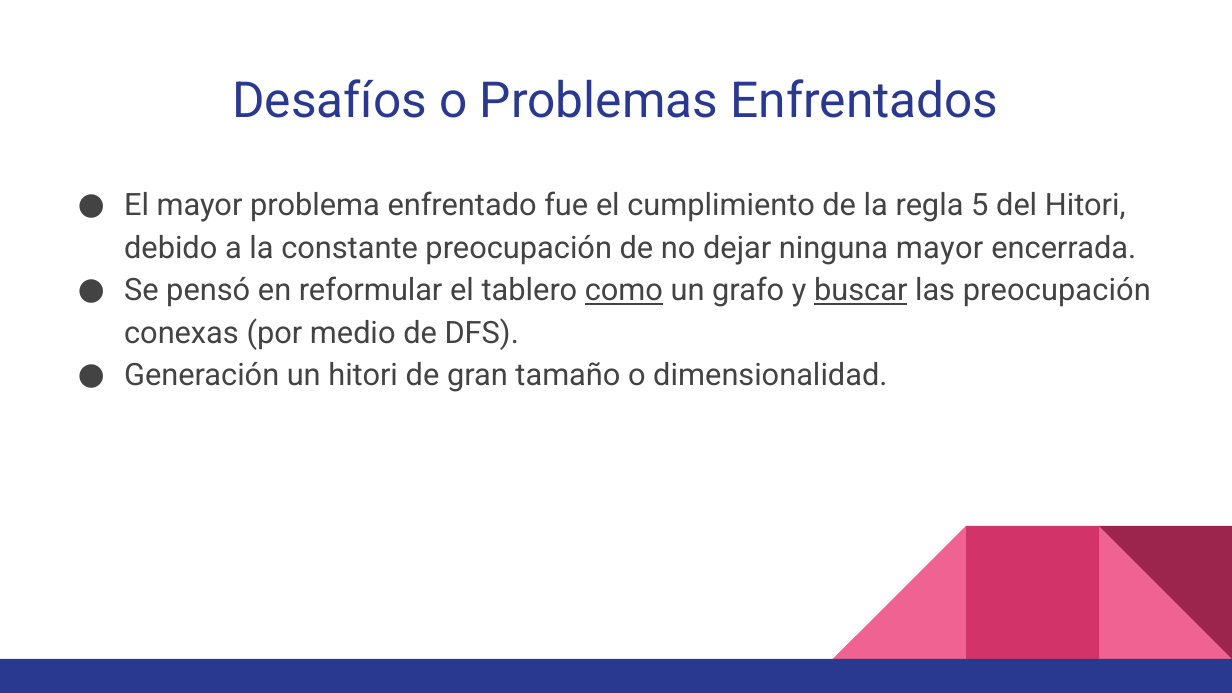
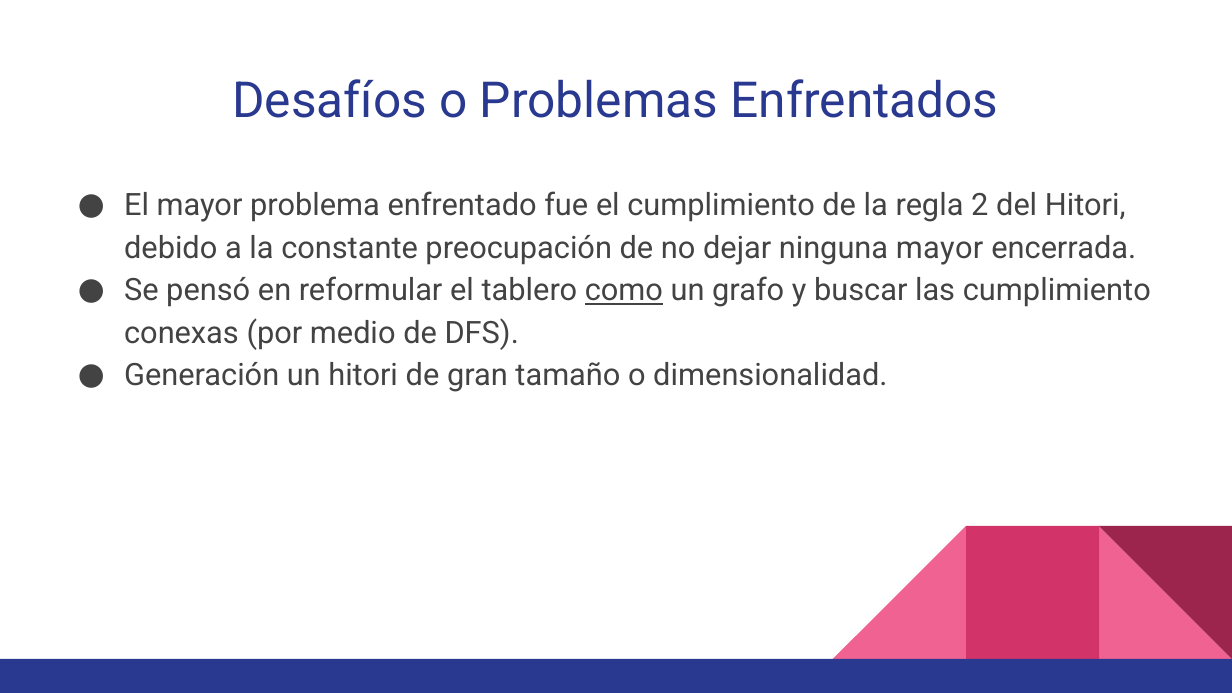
5: 5 -> 2
buscar underline: present -> none
las preocupación: preocupación -> cumplimiento
